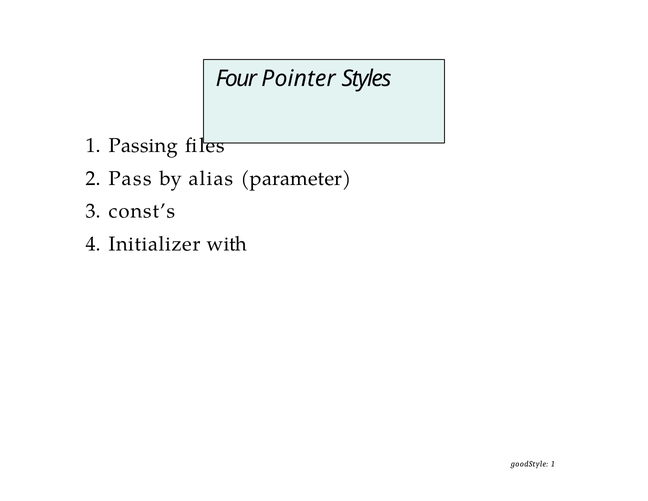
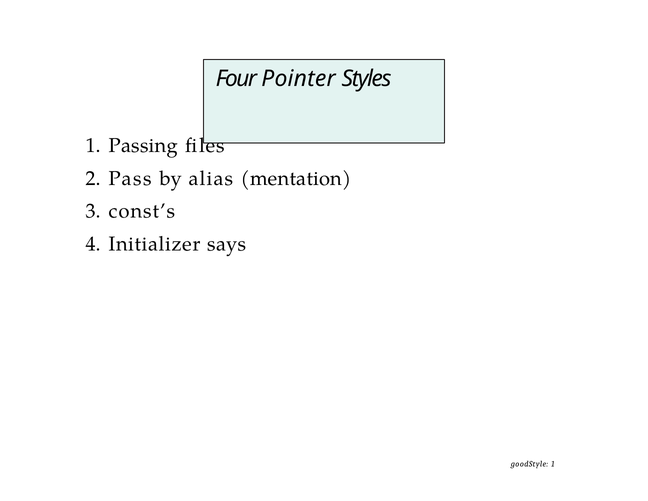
parameter: parameter -> mentation
with: with -> says
